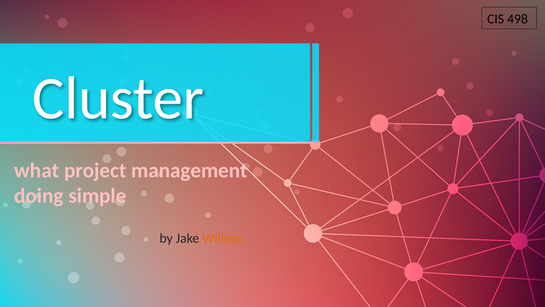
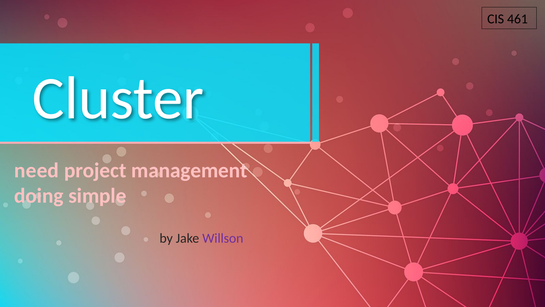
498: 498 -> 461
what: what -> need
Willson colour: orange -> purple
